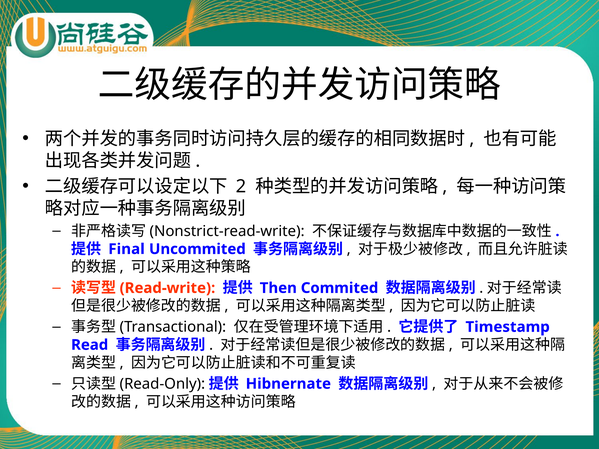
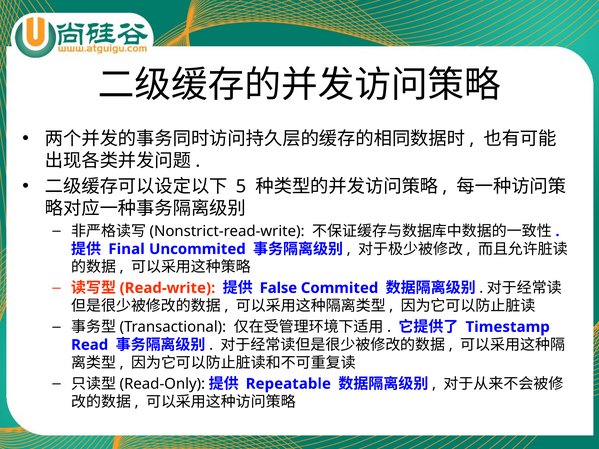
2: 2 -> 5
Then: Then -> False
Hibnernate: Hibnernate -> Repeatable
